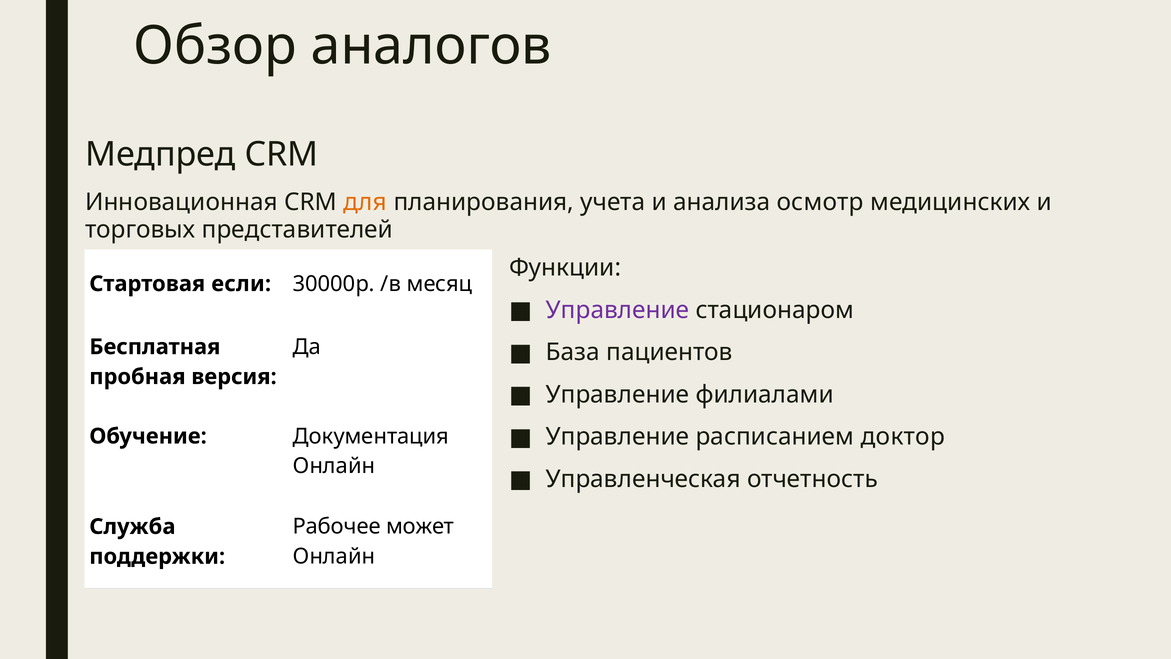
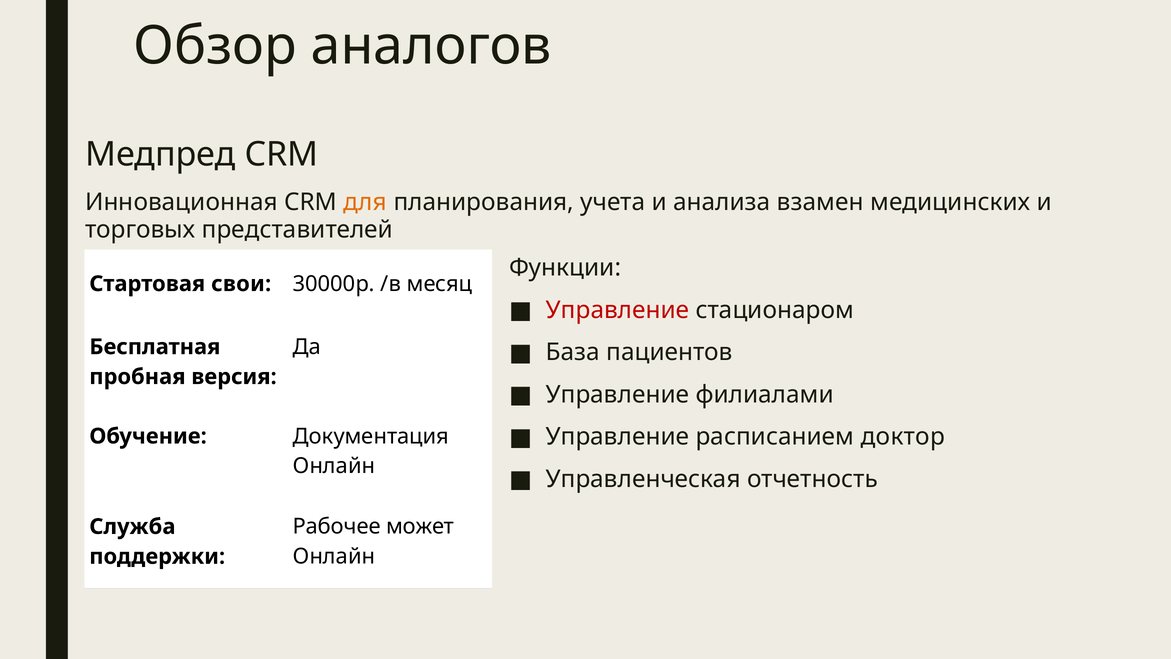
осмотр: осмотр -> взамен
если: если -> свои
Управление at (618, 310) colour: purple -> red
